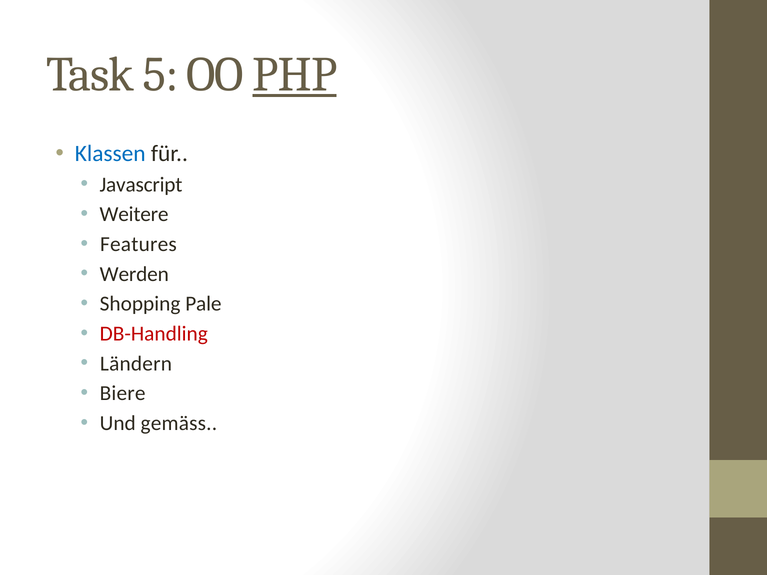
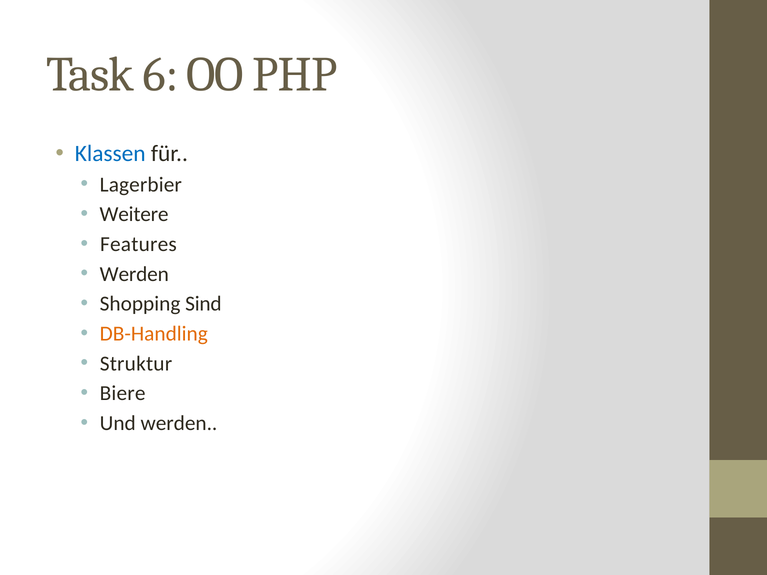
5: 5 -> 6
PHP underline: present -> none
Javascript: Javascript -> Lagerbier
Pale: Pale -> Sind
DB-Handling colour: red -> orange
Ländern: Ländern -> Struktur
Und gemäss: gemäss -> werden
